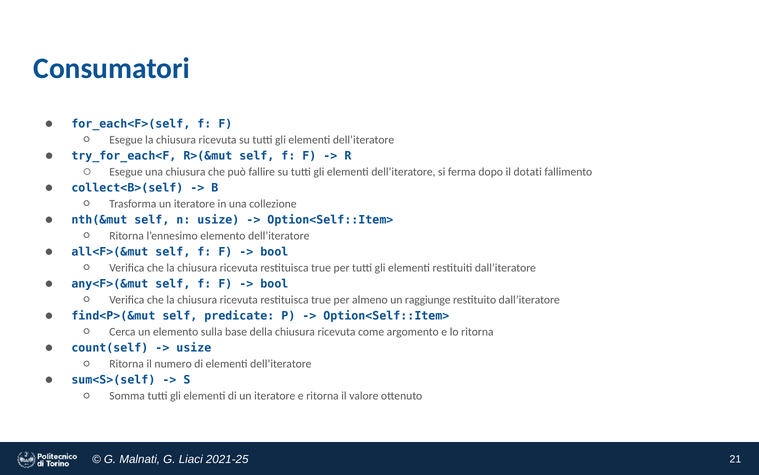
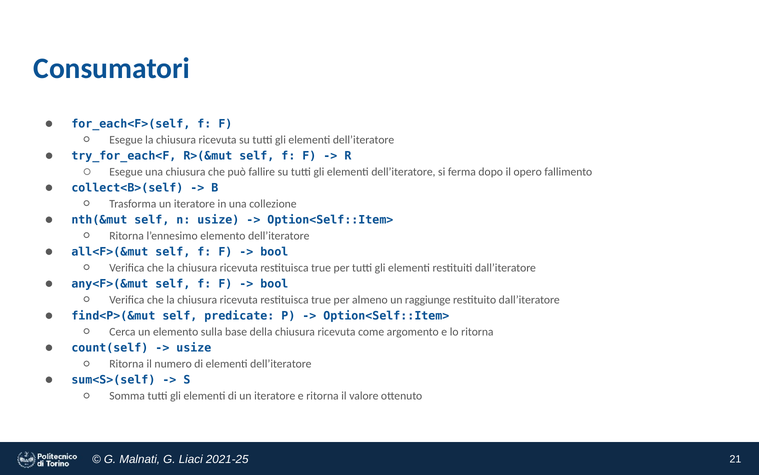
dotati: dotati -> opero
